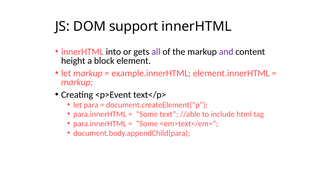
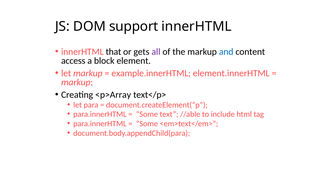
into: into -> that
and colour: purple -> blue
height: height -> access
<p>Event: <p>Event -> <p>Array
